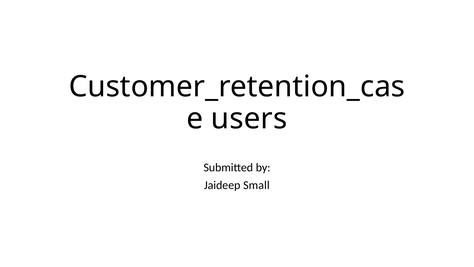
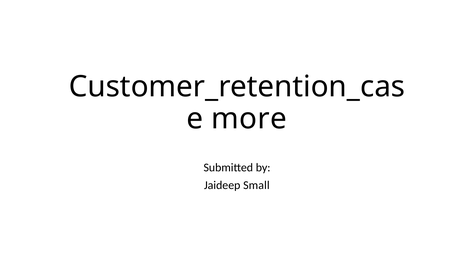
users: users -> more
